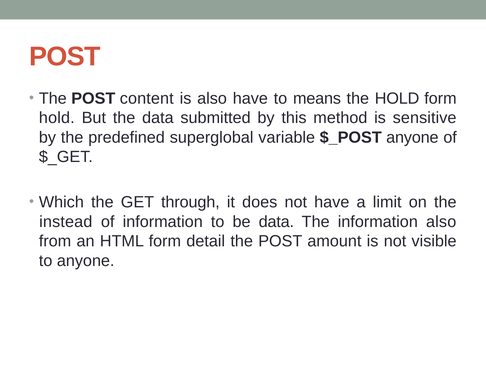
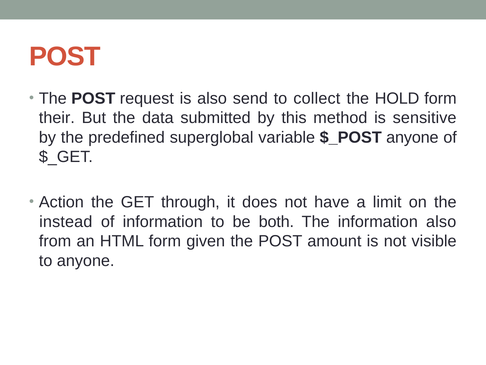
content: content -> request
also have: have -> send
means: means -> collect
hold at (57, 118): hold -> their
Which: Which -> Action
be data: data -> both
detail: detail -> given
